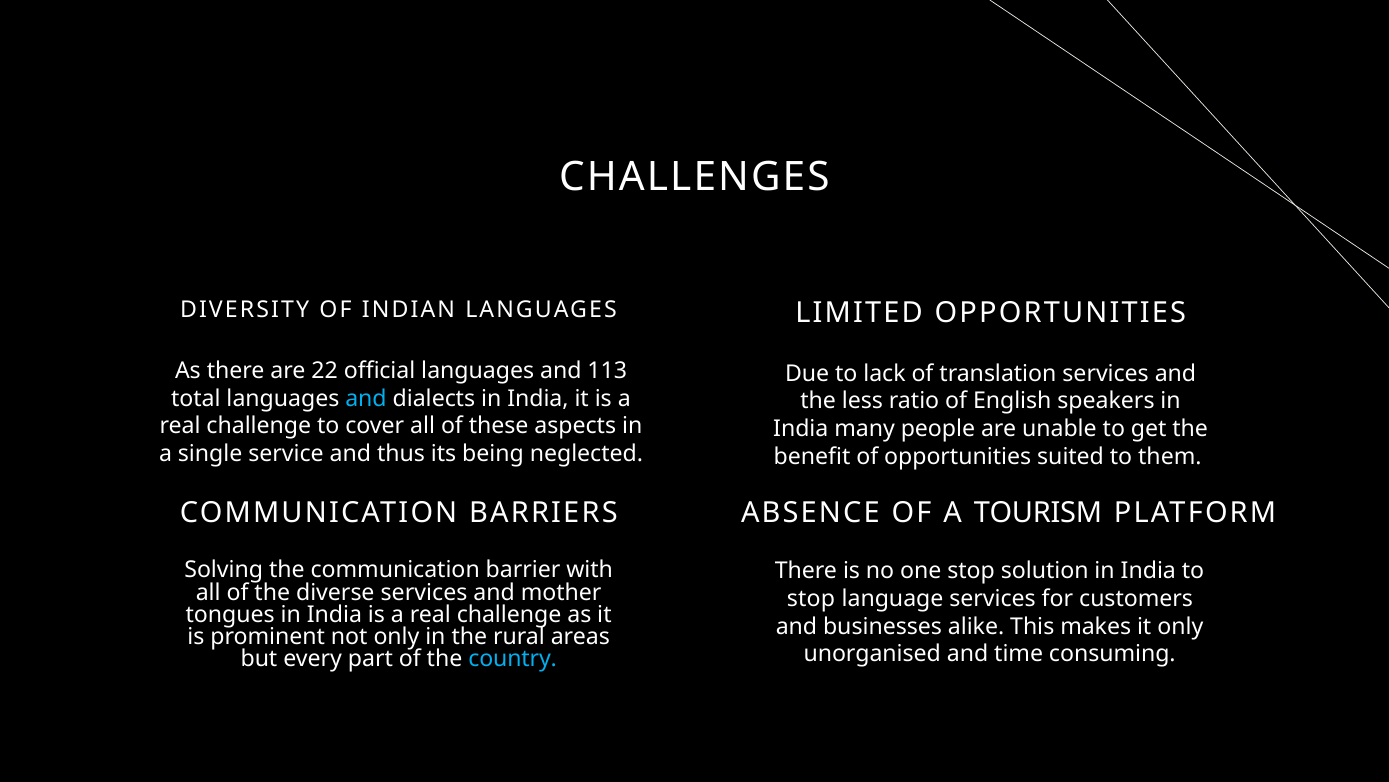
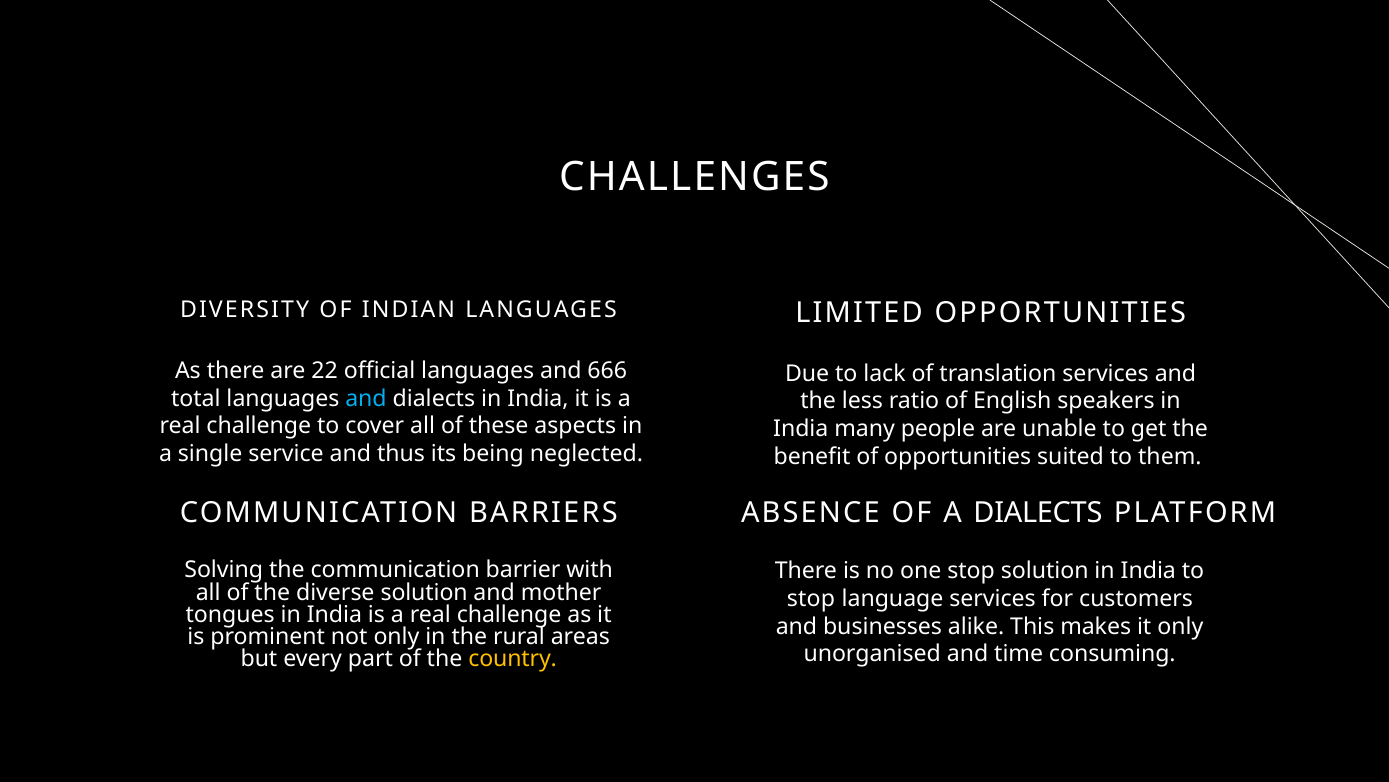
113: 113 -> 666
A TOURISM: TOURISM -> DIALECTS
diverse services: services -> solution
country colour: light blue -> yellow
